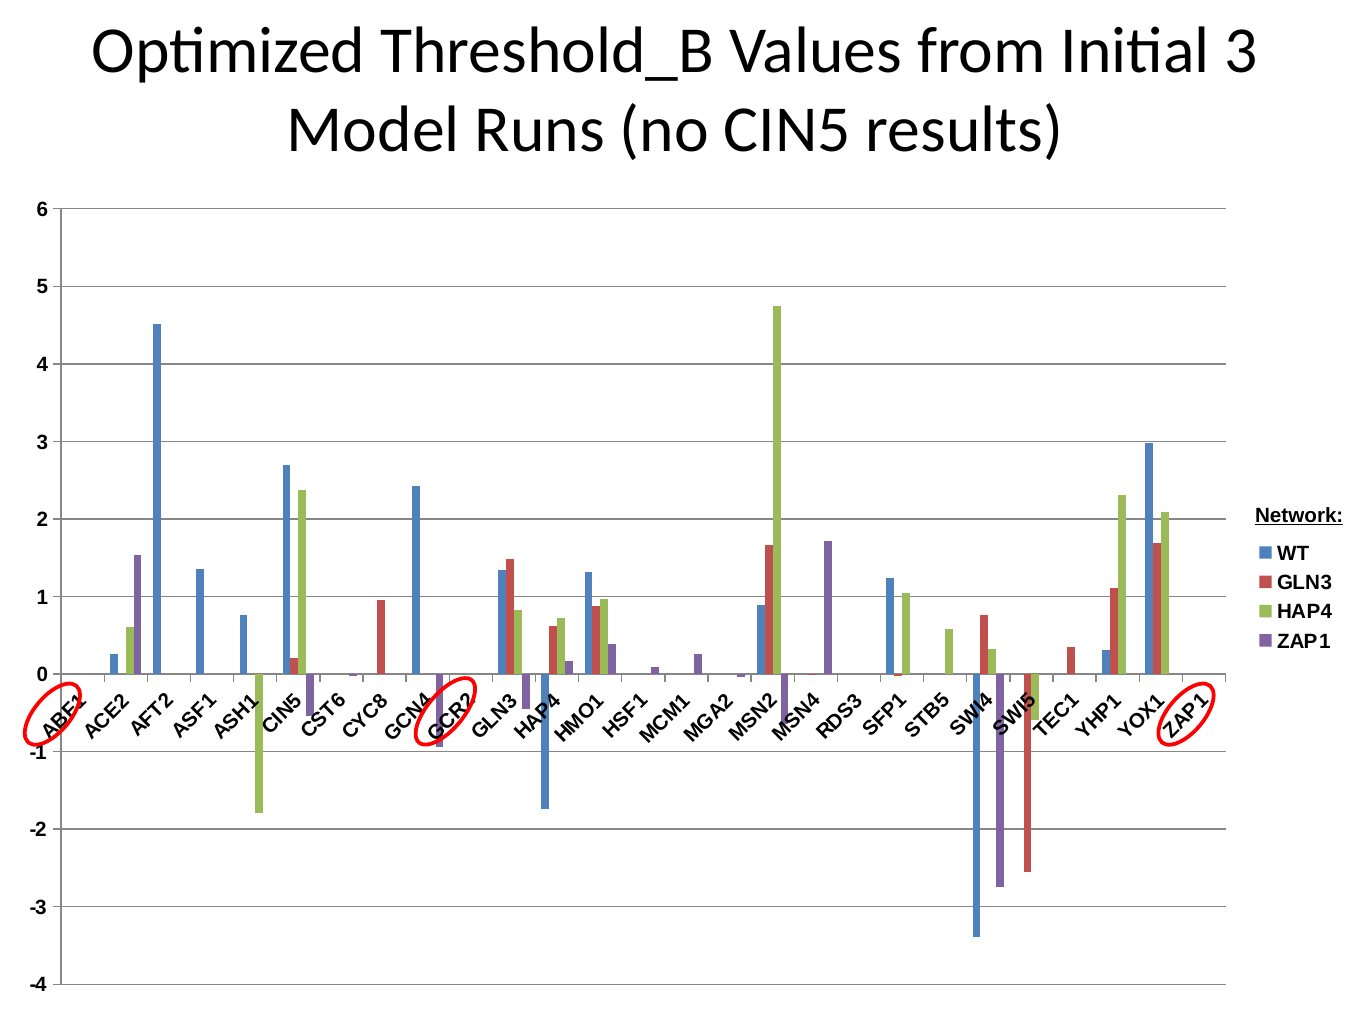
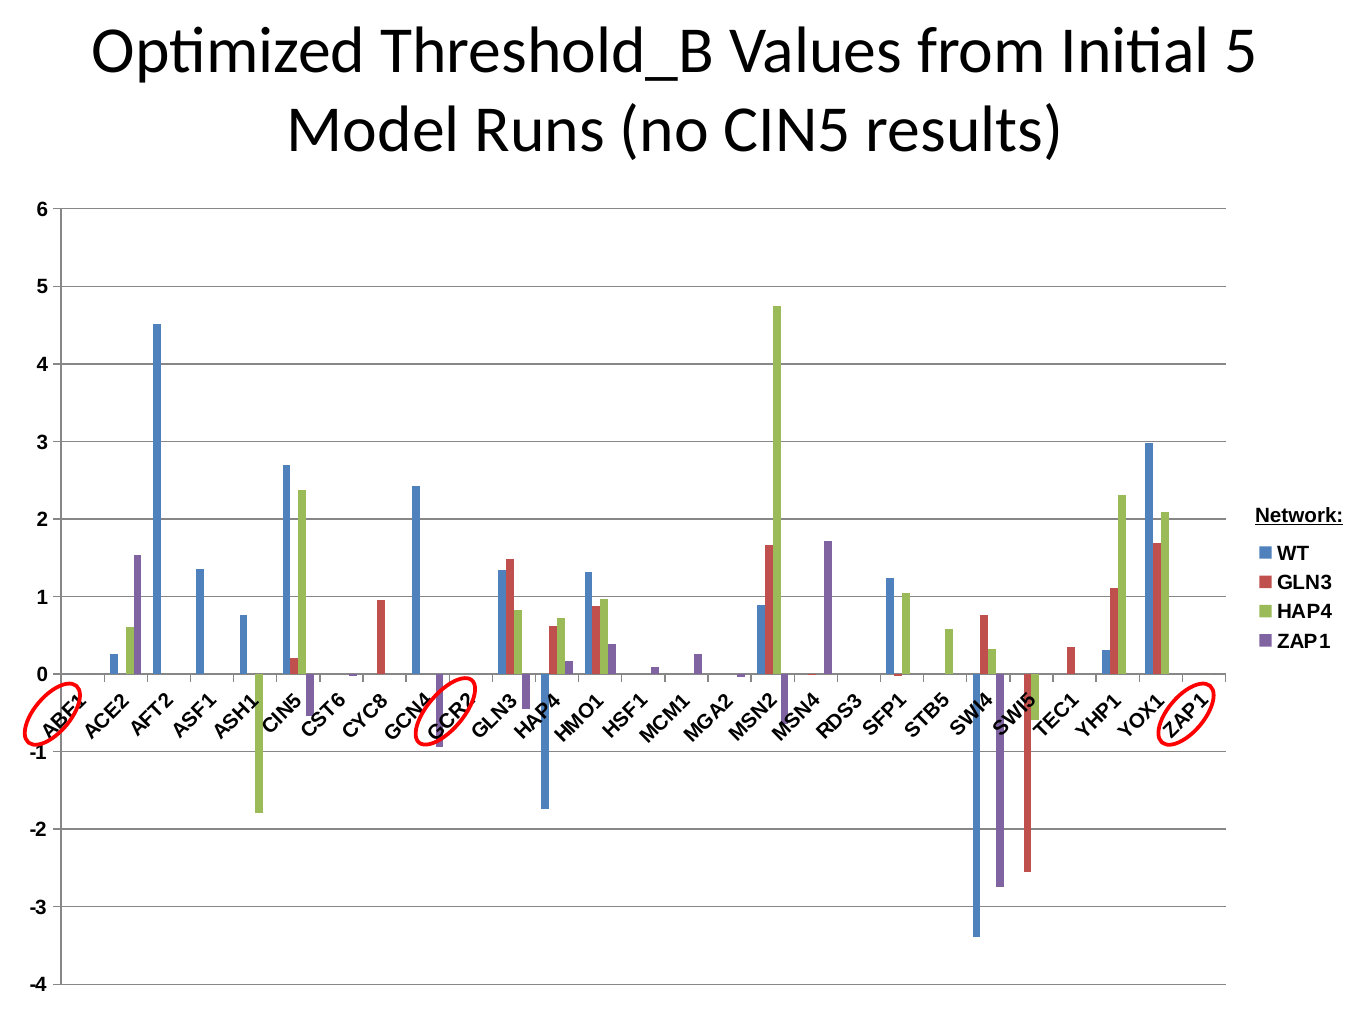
Initial 3: 3 -> 5
